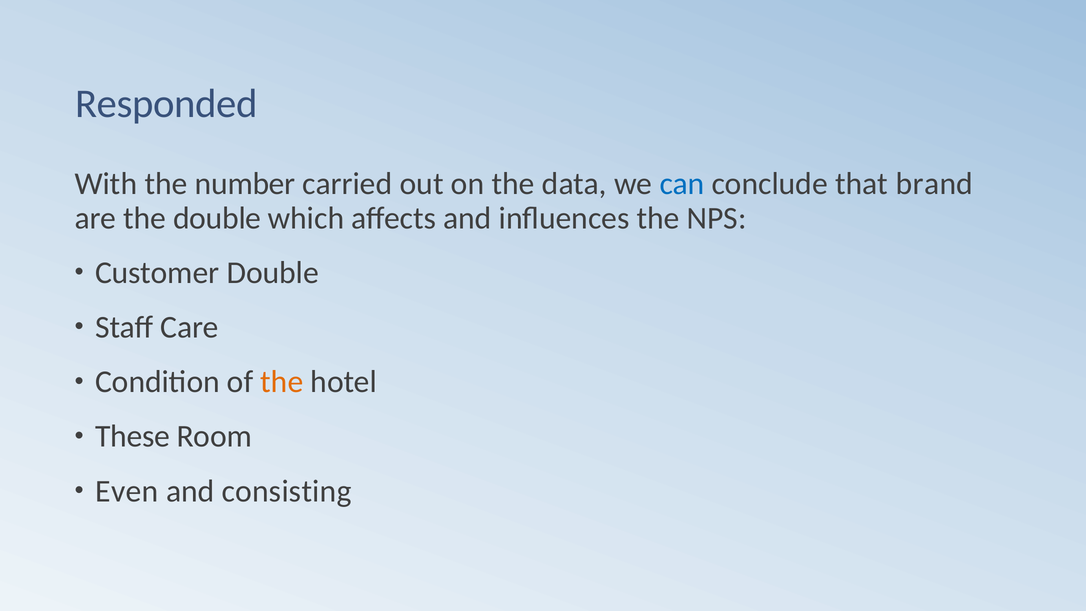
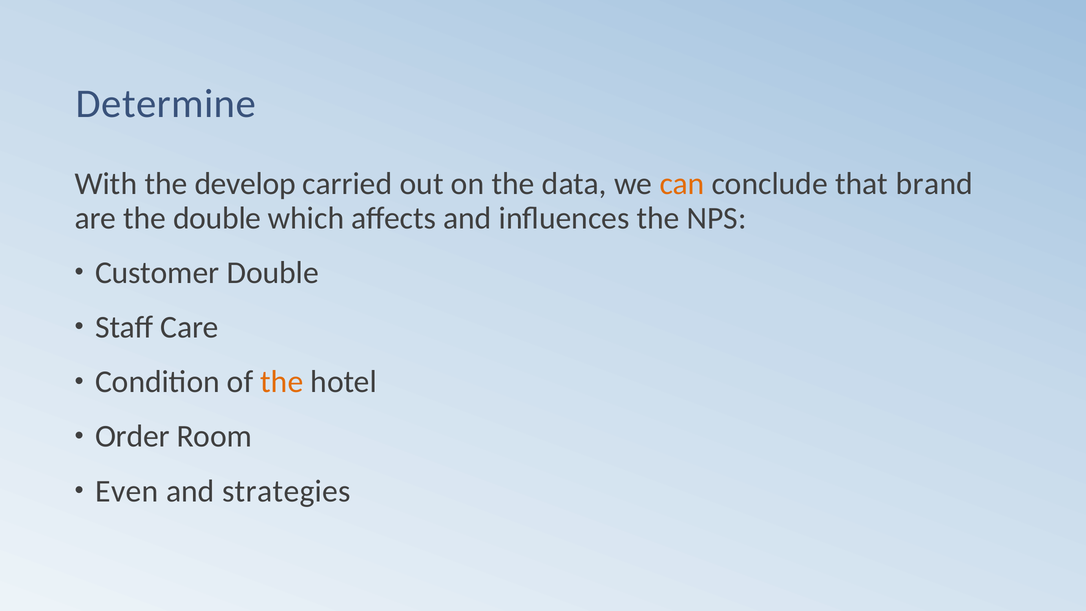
Responded: Responded -> Determine
number: number -> develop
can colour: blue -> orange
These: These -> Order
consisting: consisting -> strategies
